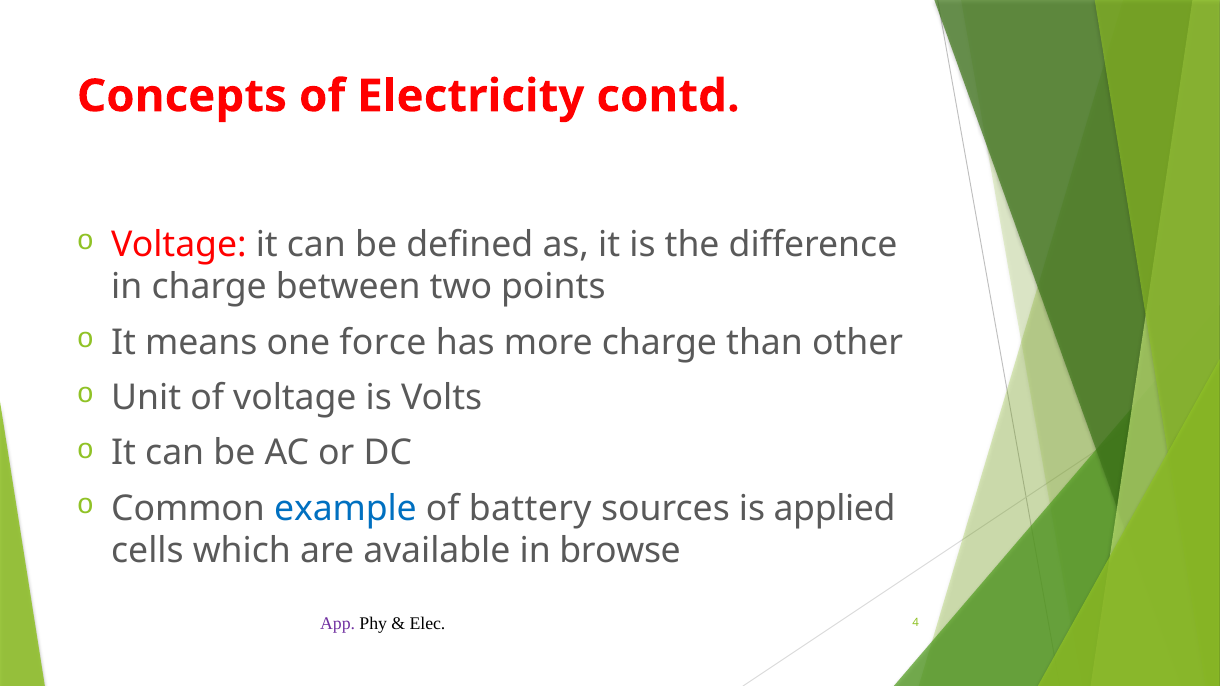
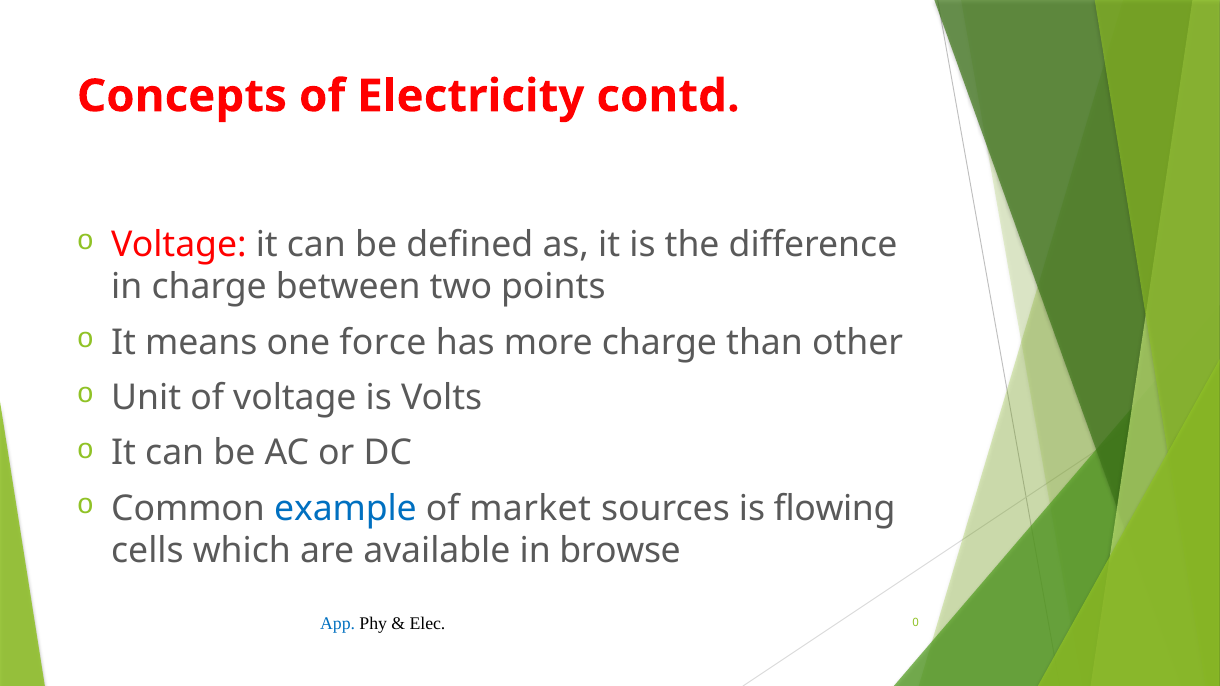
battery: battery -> market
applied: applied -> flowing
App colour: purple -> blue
4: 4 -> 0
